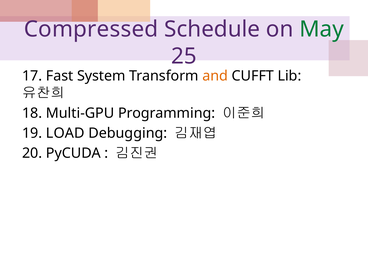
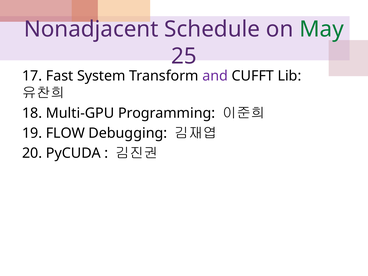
Compressed: Compressed -> Nonadjacent
and colour: orange -> purple
LOAD: LOAD -> FLOW
